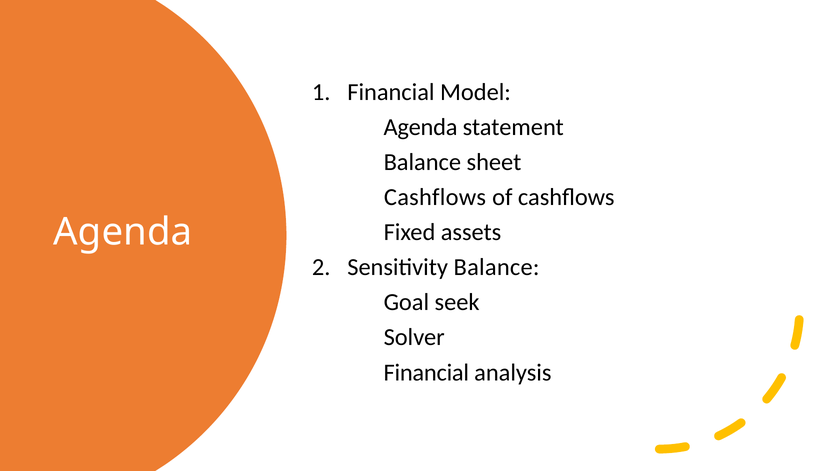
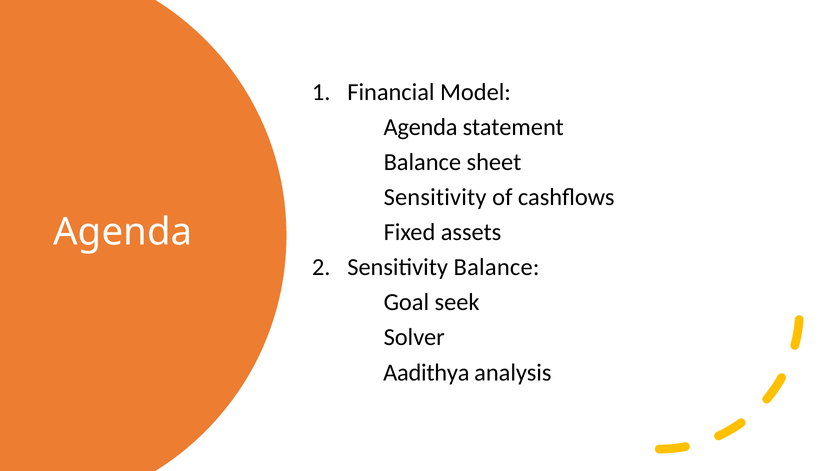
Cashflows at (435, 197): Cashflows -> Sensitivity
Financial at (426, 373): Financial -> Aadithya
